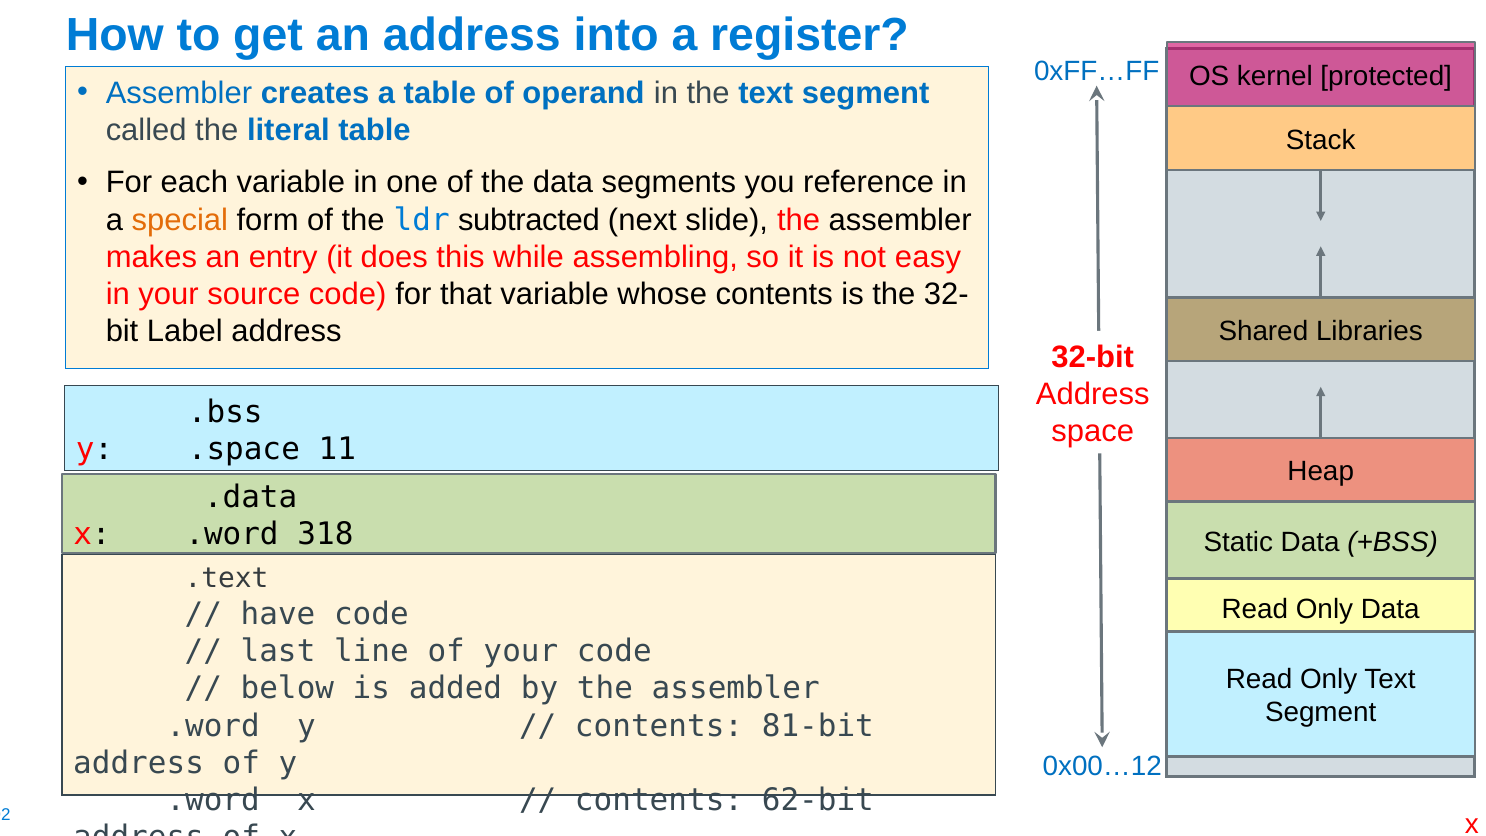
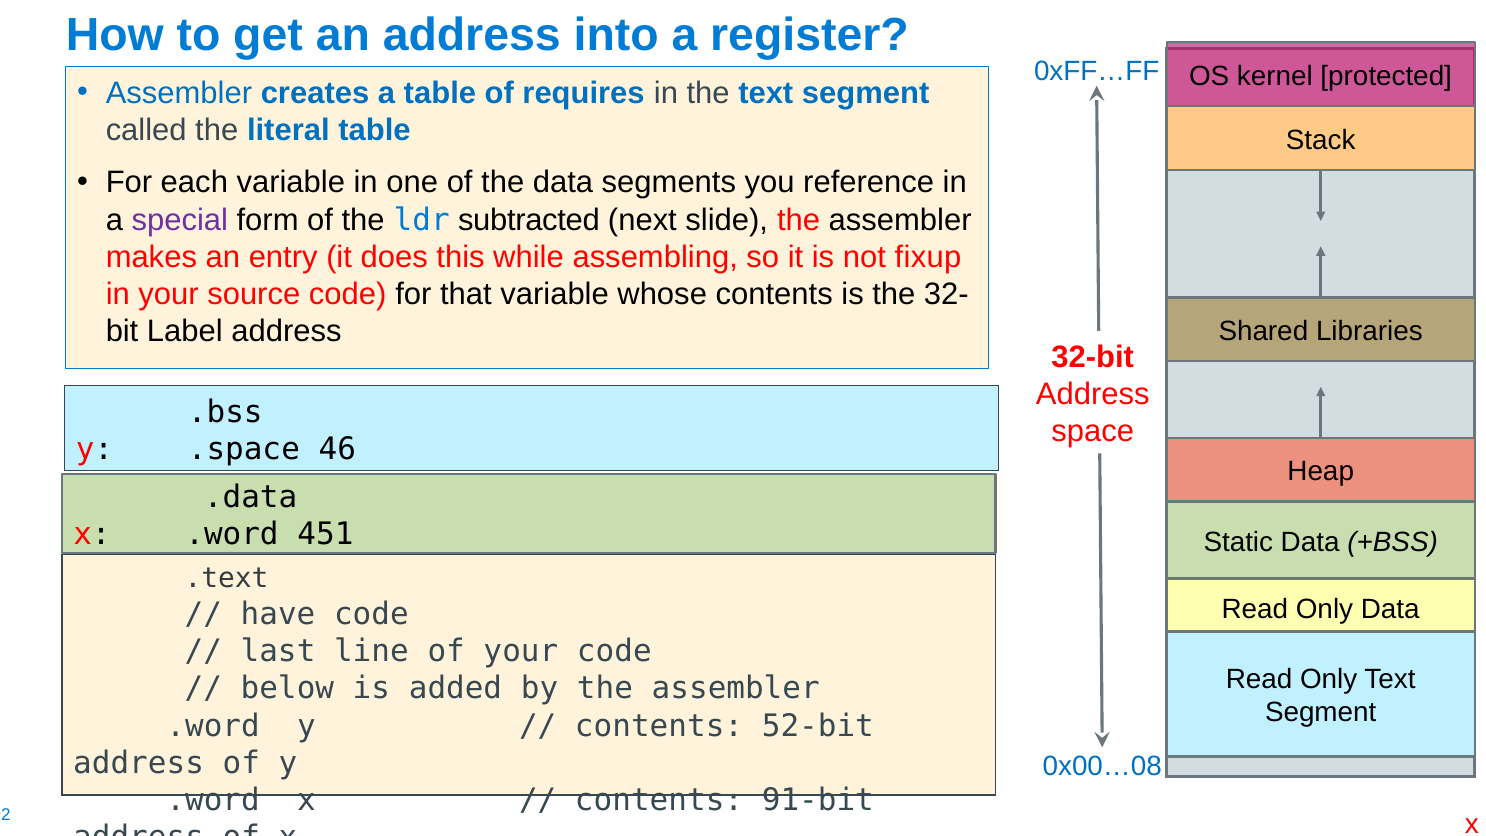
operand: operand -> requires
special colour: orange -> purple
easy: easy -> fixup
11: 11 -> 46
318: 318 -> 451
81-bit: 81-bit -> 52-bit
0x00…12: 0x00…12 -> 0x00…08
62-bit: 62-bit -> 91-bit
